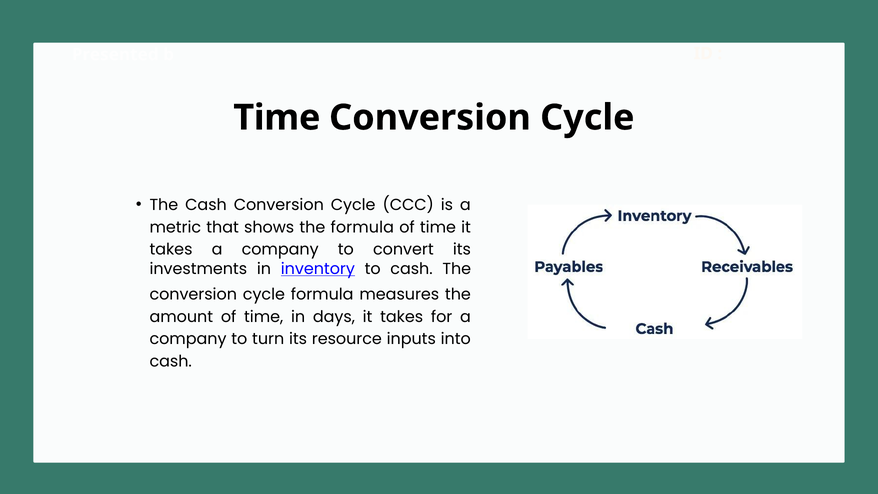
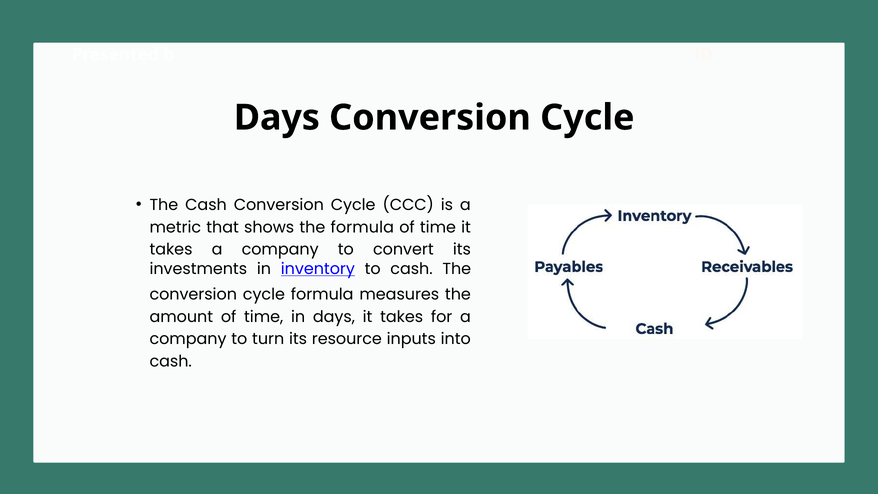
Time at (277, 118): Time -> Days
